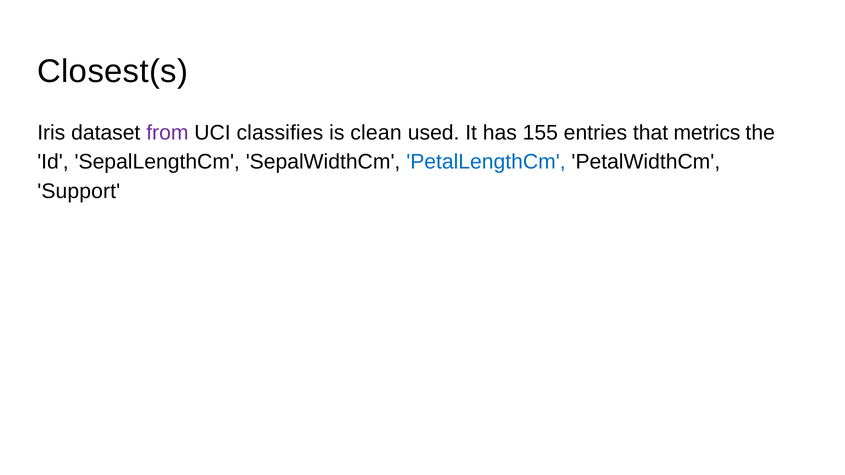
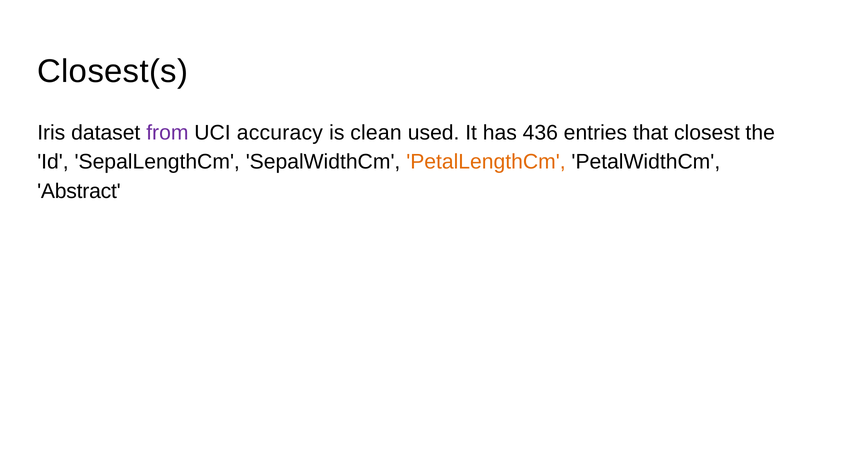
classifies: classifies -> accuracy
155: 155 -> 436
metrics: metrics -> closest
PetalLengthCm colour: blue -> orange
Support: Support -> Abstract
